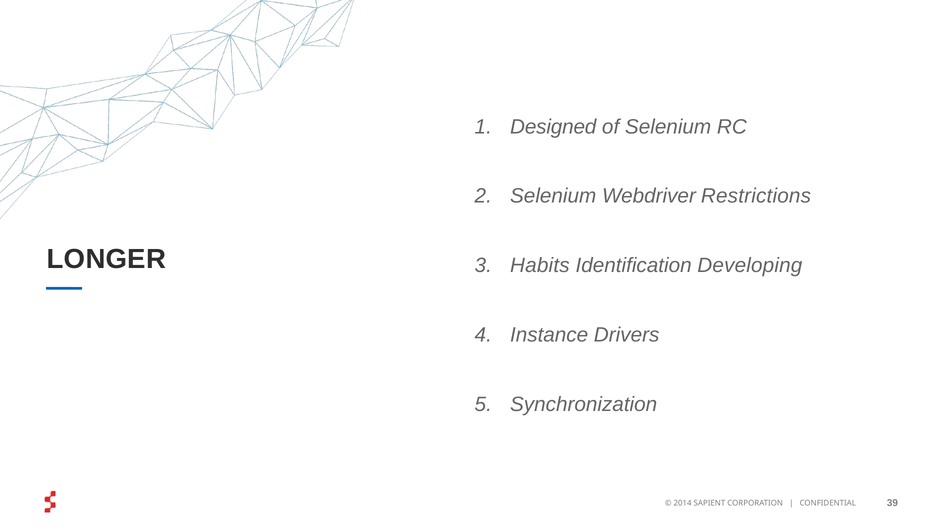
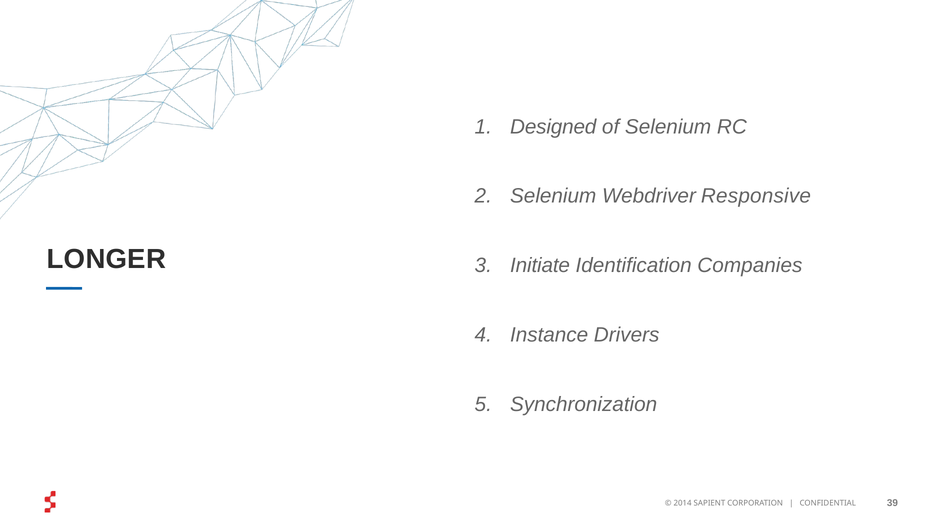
Restrictions: Restrictions -> Responsive
Habits: Habits -> Initiate
Developing: Developing -> Companies
